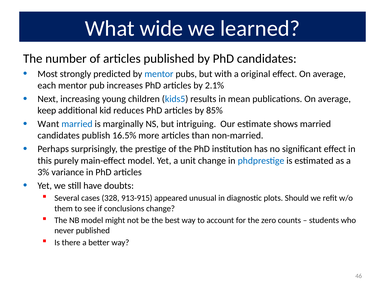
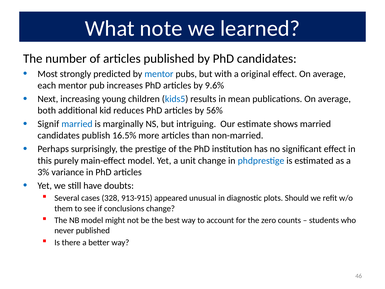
wide: wide -> note
2.1%: 2.1% -> 9.6%
keep: keep -> both
85%: 85% -> 56%
Want: Want -> Signif
